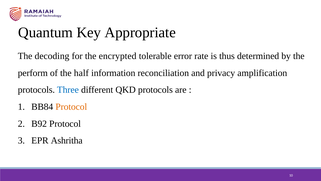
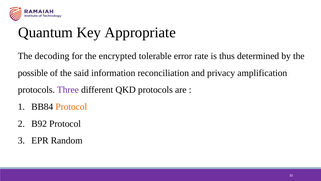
perform: perform -> possible
half: half -> said
Three colour: blue -> purple
Ashritha: Ashritha -> Random
